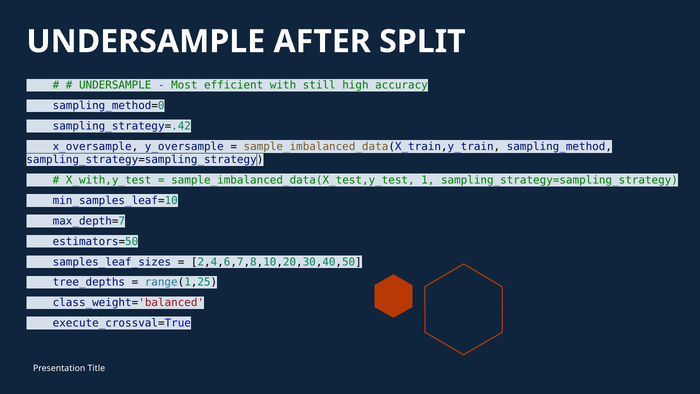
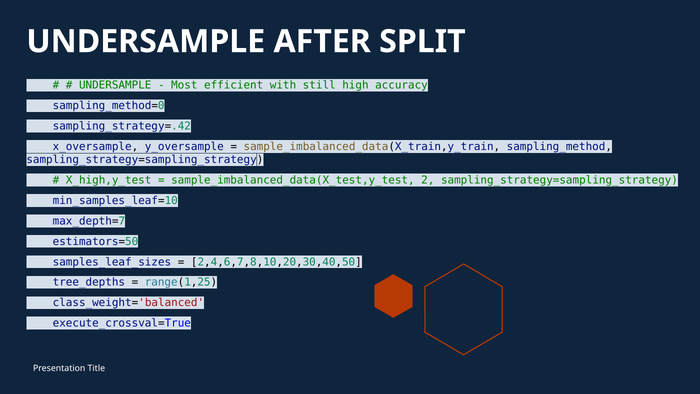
X_with,y_test: X_with,y_test -> X_high,y_test
1: 1 -> 2
